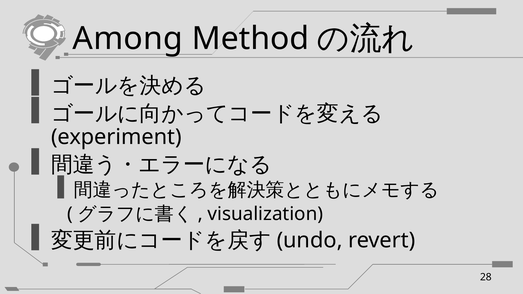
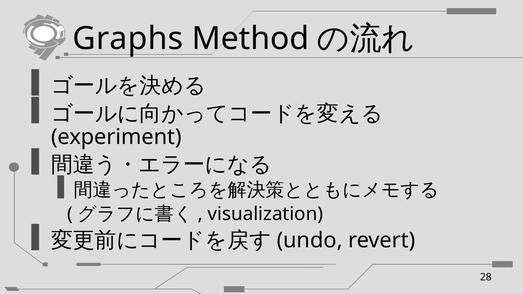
Among: Among -> Graphs
